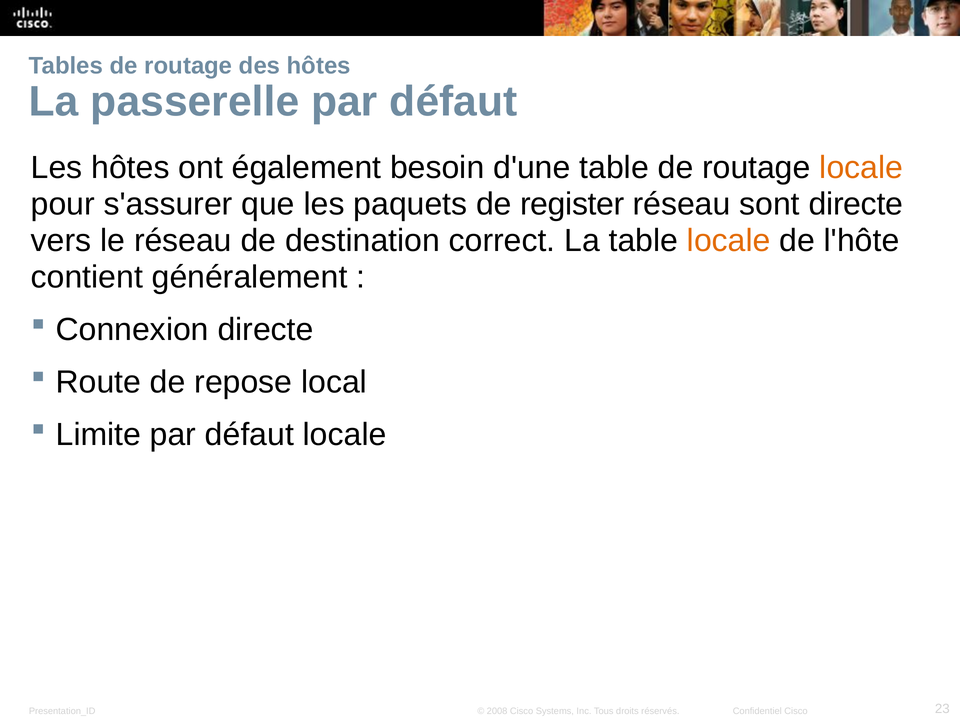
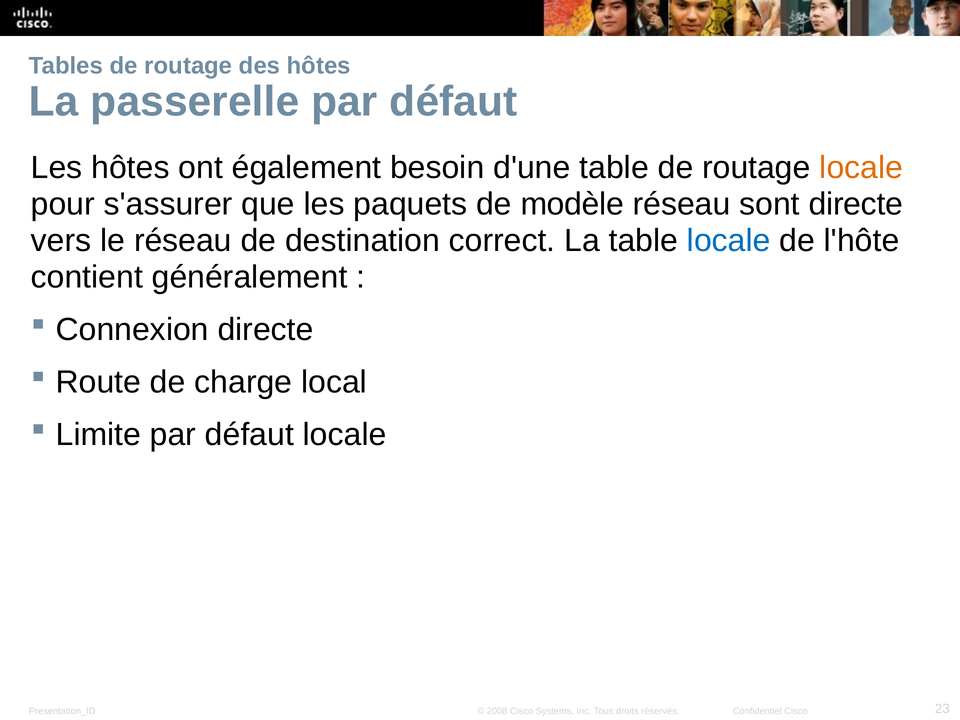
register: register -> modèle
locale at (729, 241) colour: orange -> blue
repose: repose -> charge
